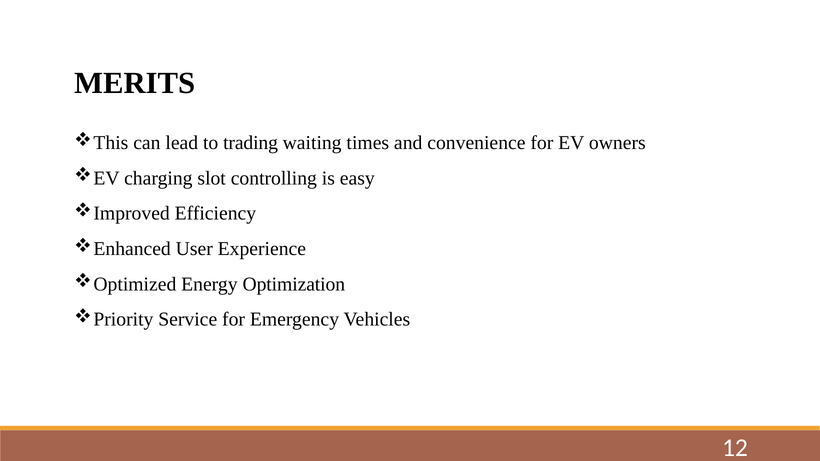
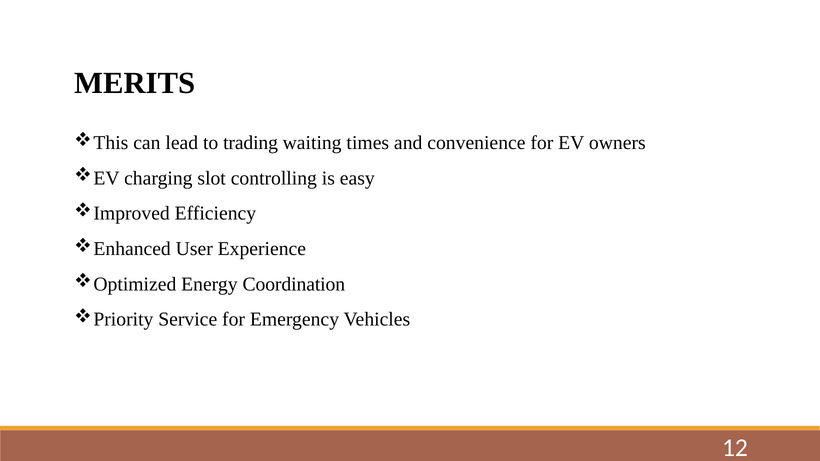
Optimization: Optimization -> Coordination
